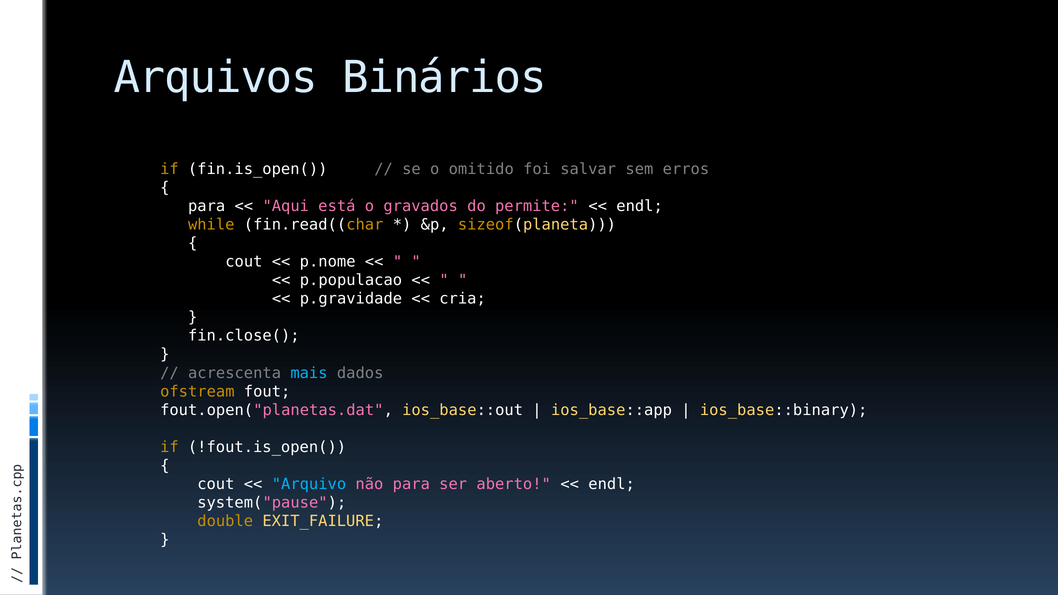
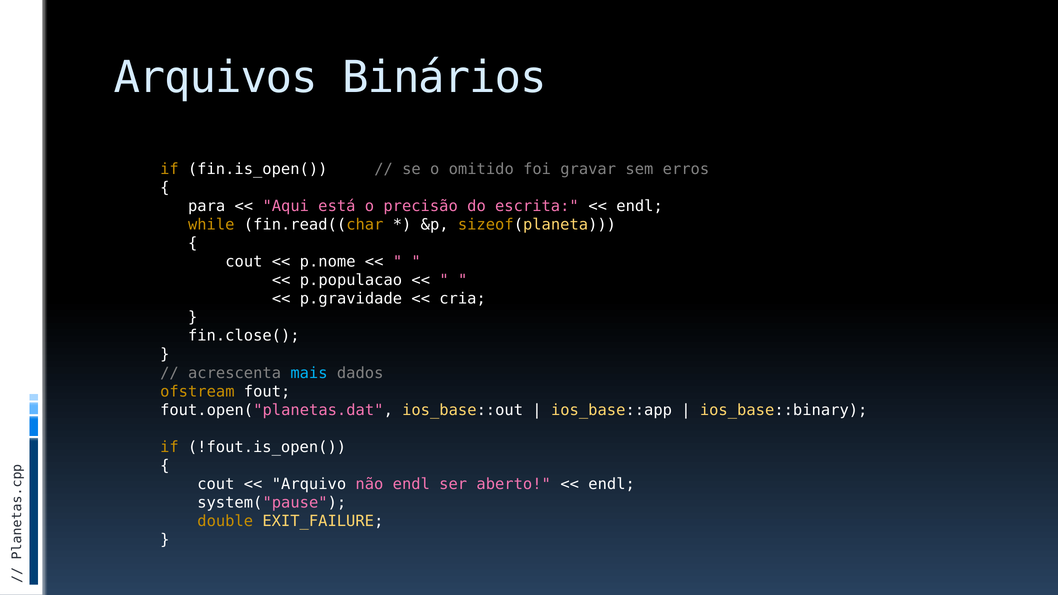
salvar: salvar -> gravar
gravados: gravados -> precisão
permite: permite -> escrita
Arquivo colour: light blue -> white
não para: para -> endl
